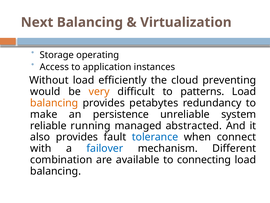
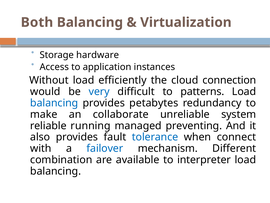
Next: Next -> Both
operating: operating -> hardware
preventing: preventing -> connection
very colour: orange -> blue
balancing at (54, 103) colour: orange -> blue
persistence: persistence -> collaborate
abstracted: abstracted -> preventing
connecting: connecting -> interpreter
